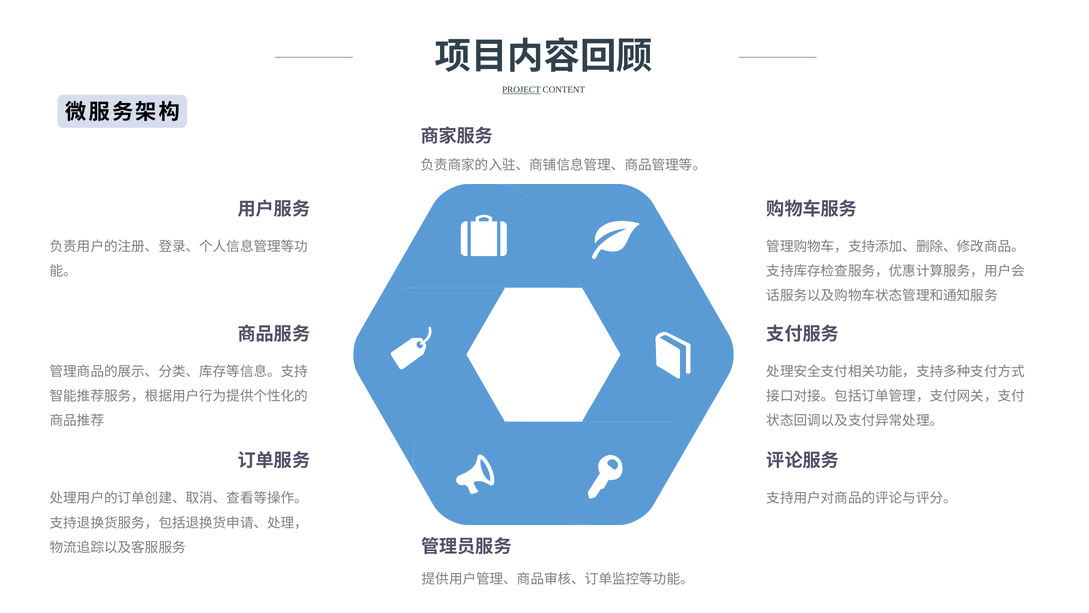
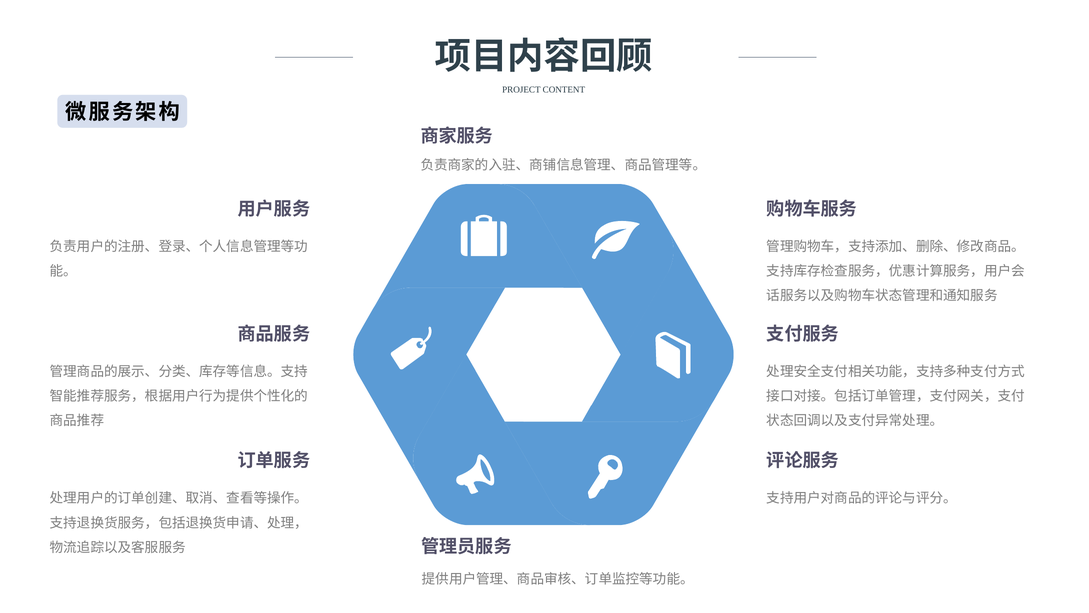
PROJECT underline: present -> none
